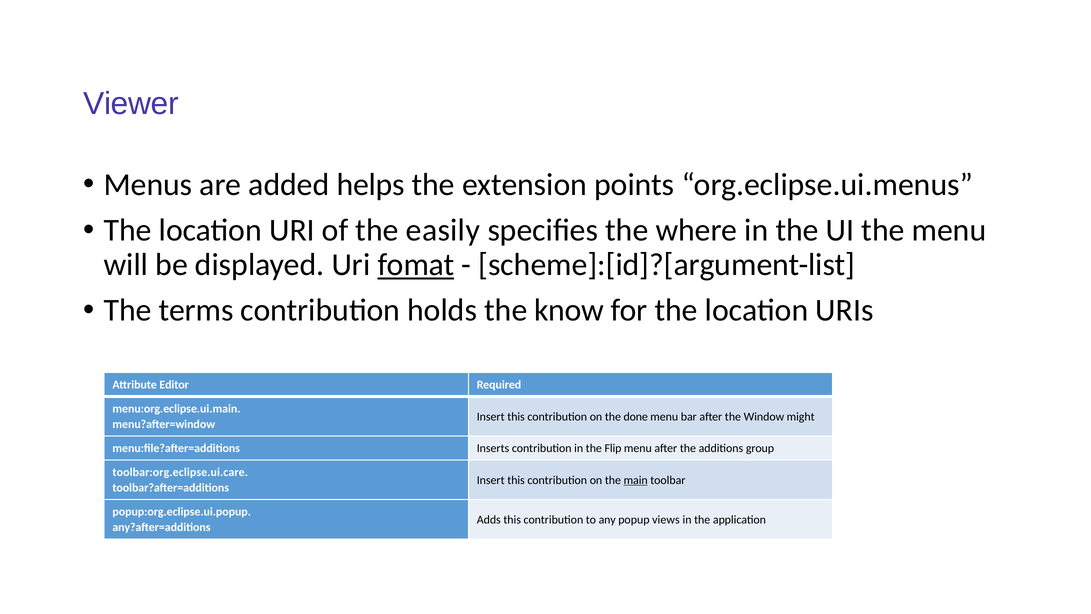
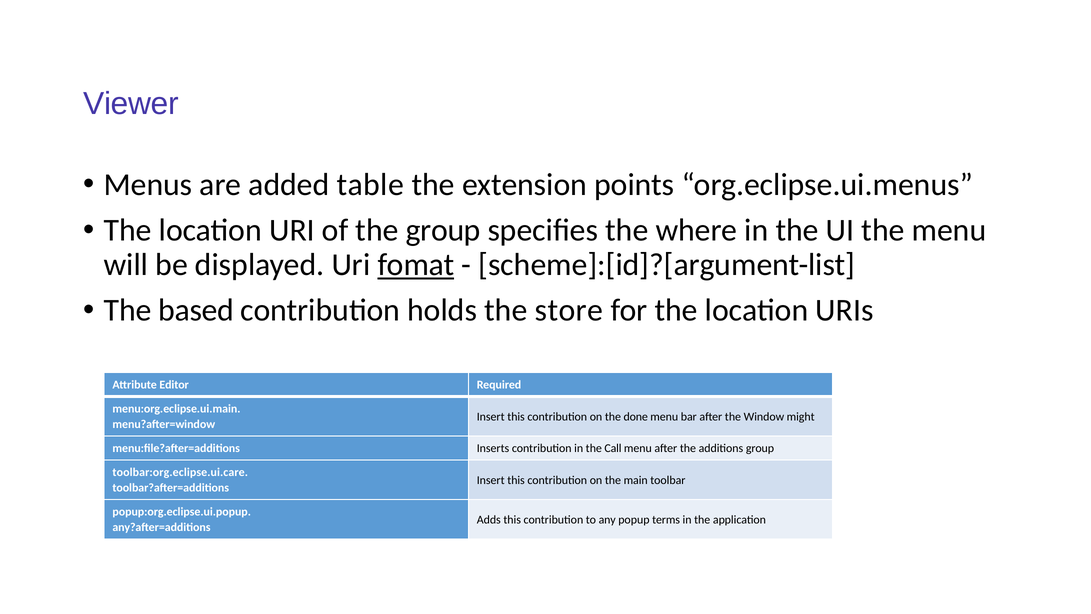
helps: helps -> table
the easily: easily -> group
terms: terms -> based
know: know -> store
Flip: Flip -> Call
main underline: present -> none
views: views -> terms
